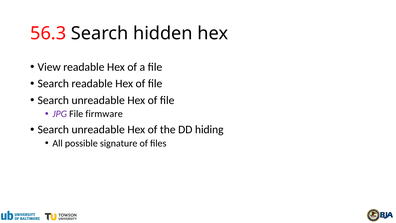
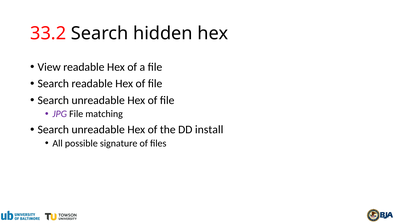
56.3: 56.3 -> 33.2
firmware: firmware -> matching
hiding: hiding -> install
